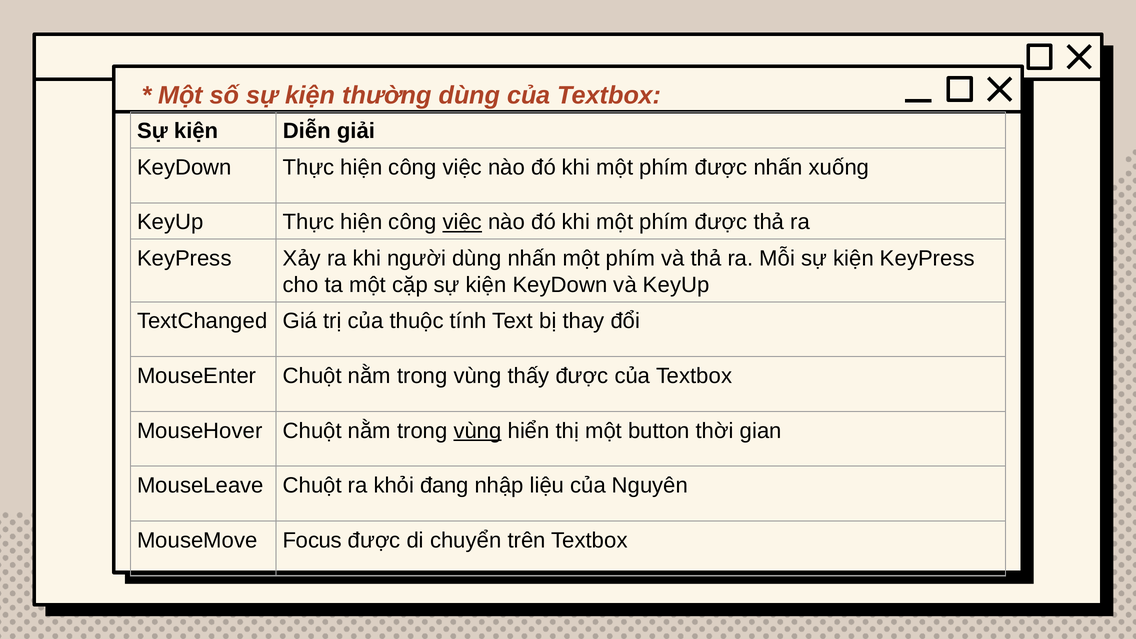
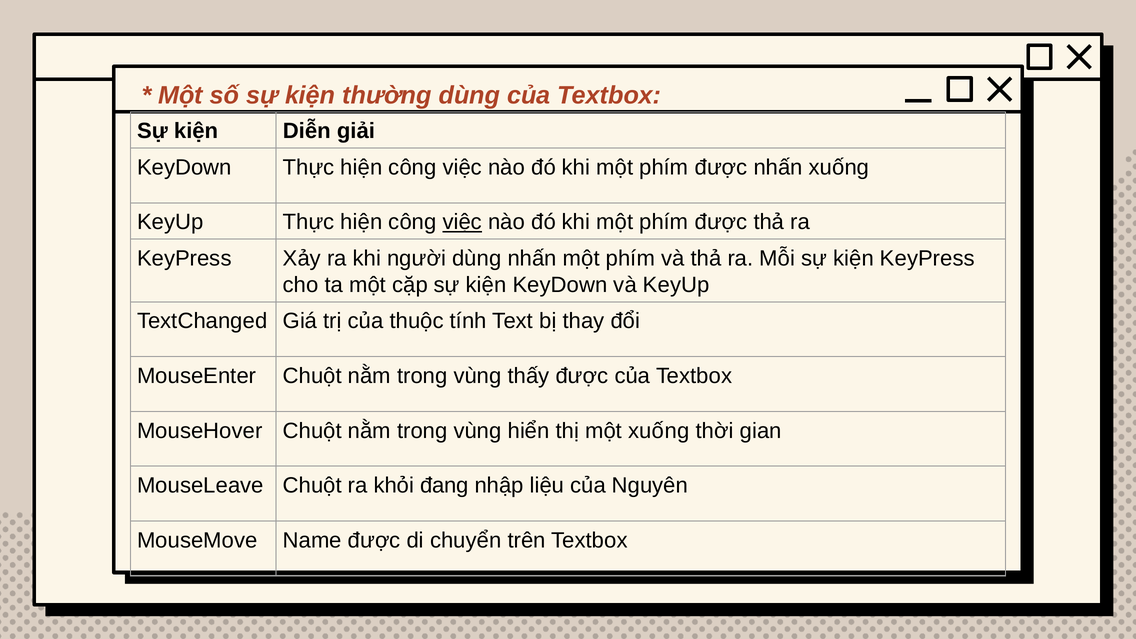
vùng at (478, 431) underline: present -> none
một button: button -> xuống
Focus: Focus -> Name
